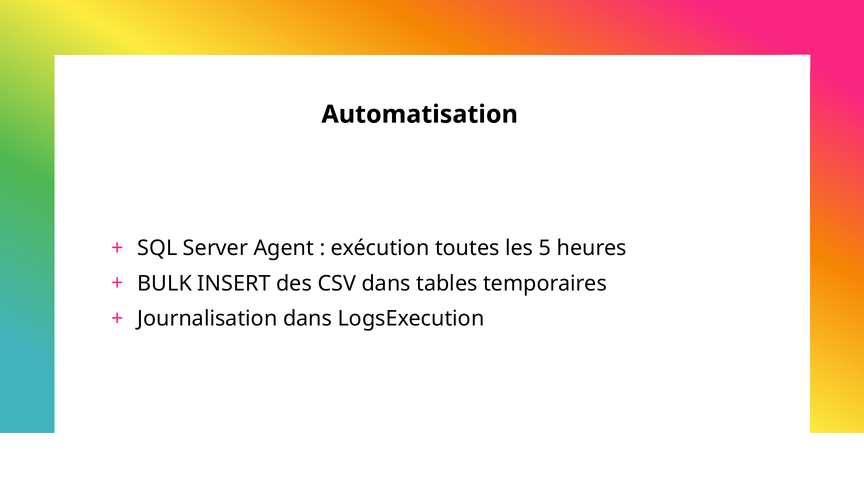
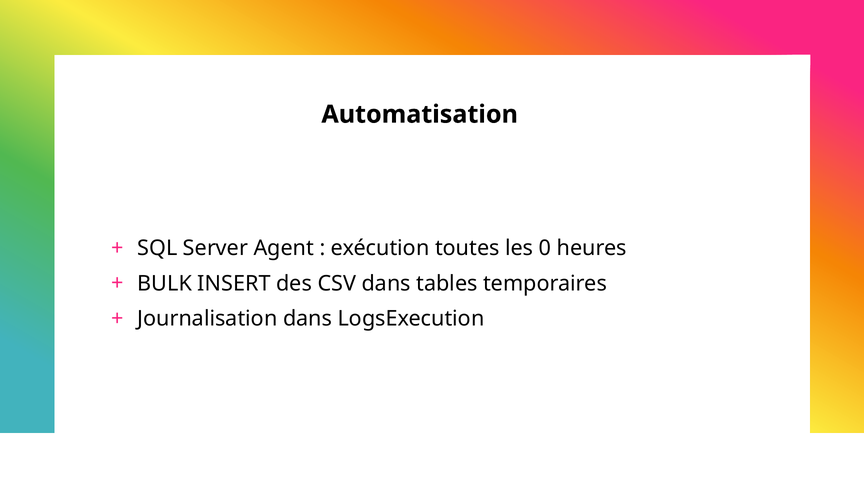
5: 5 -> 0
